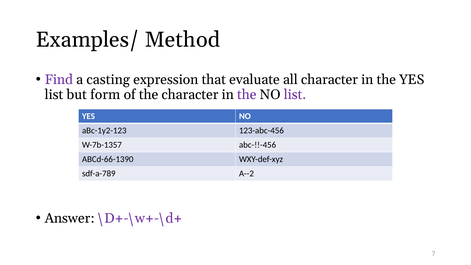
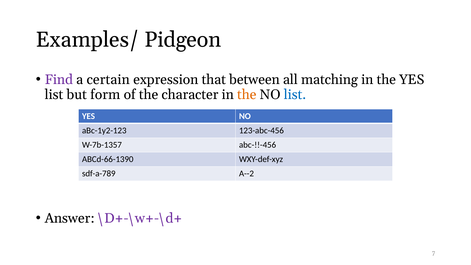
Method: Method -> Pidgeon
casting: casting -> certain
evaluate: evaluate -> between
all character: character -> matching
the at (247, 94) colour: purple -> orange
list at (295, 94) colour: purple -> blue
